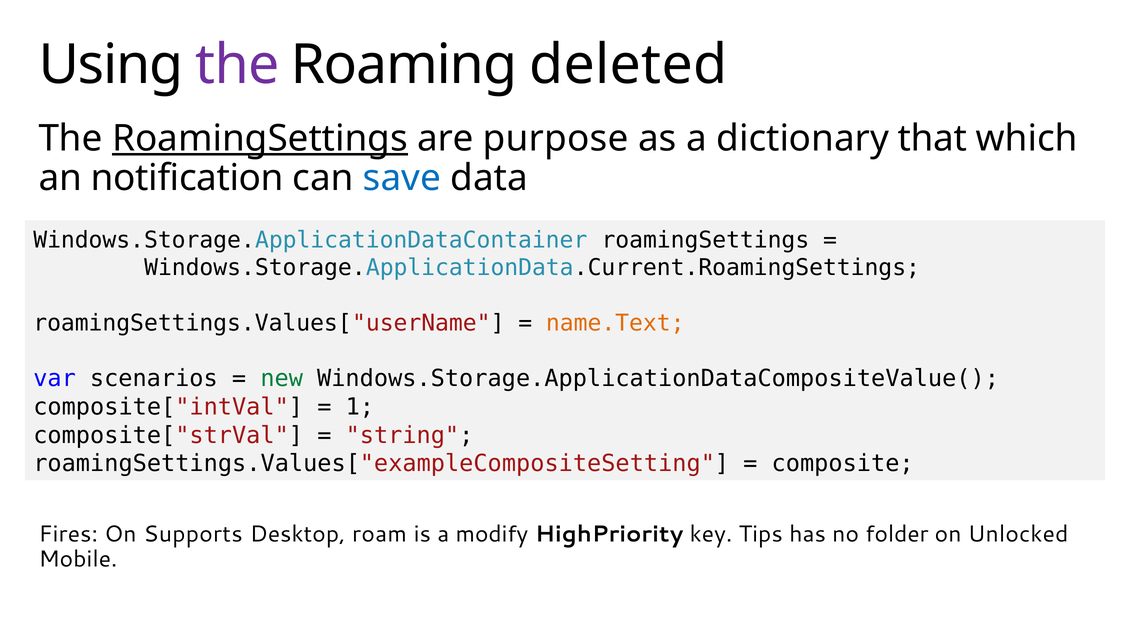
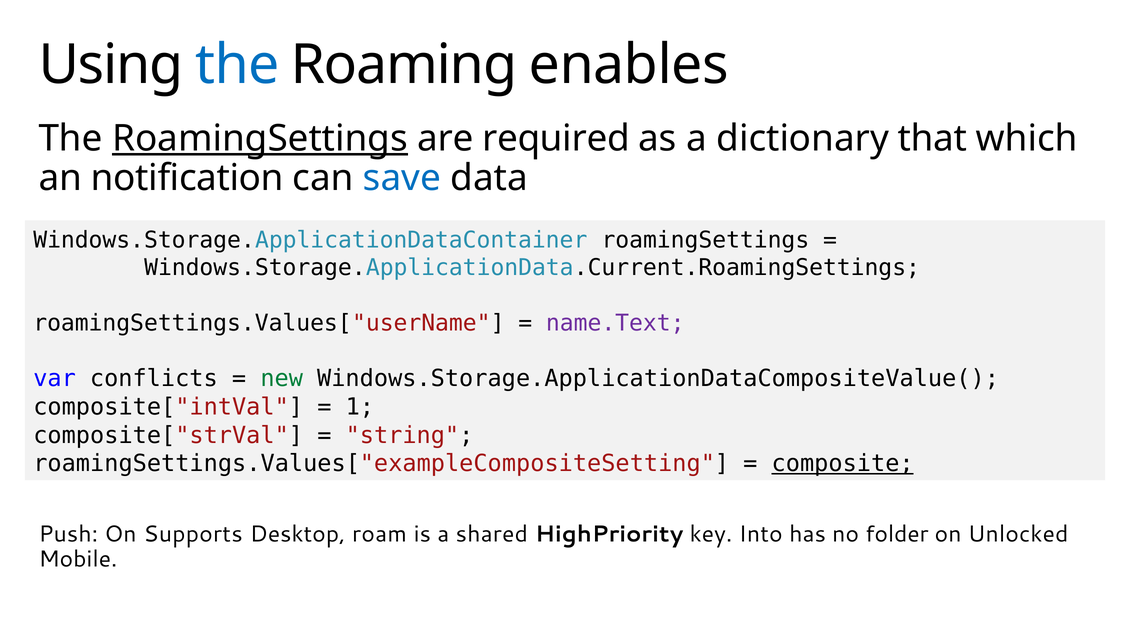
the at (237, 65) colour: purple -> blue
deleted: deleted -> enables
purpose: purpose -> required
name.Text colour: orange -> purple
scenarios: scenarios -> conflicts
composite underline: none -> present
Fires: Fires -> Push
modify: modify -> shared
Tips: Tips -> Into
